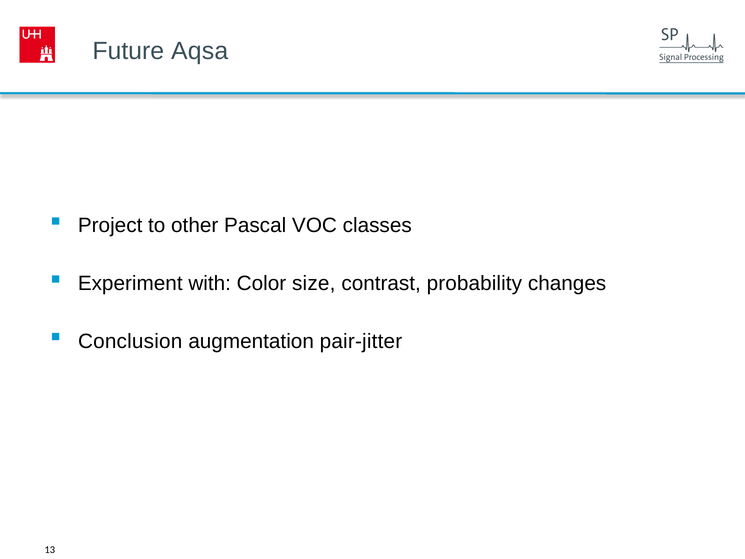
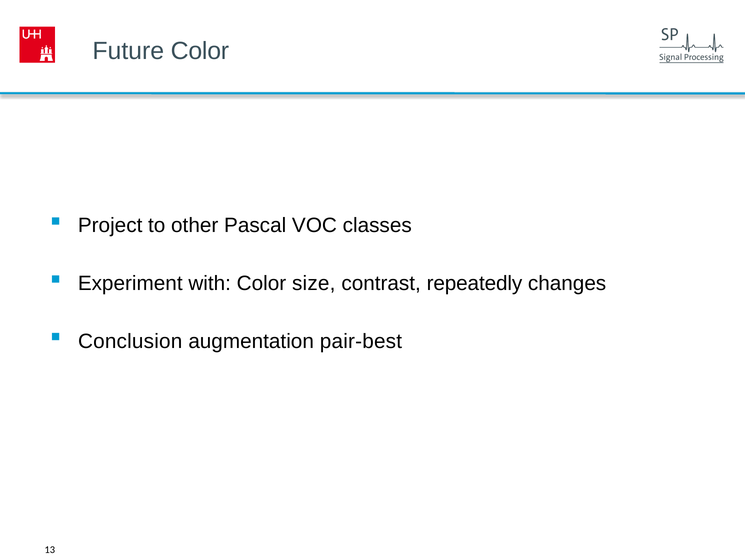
Future Aqsa: Aqsa -> Color
probability: probability -> repeatedly
pair-jitter: pair-jitter -> pair-best
